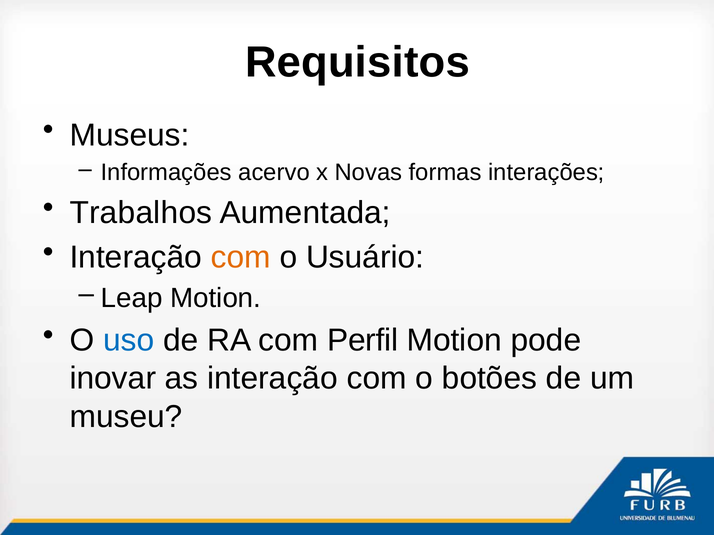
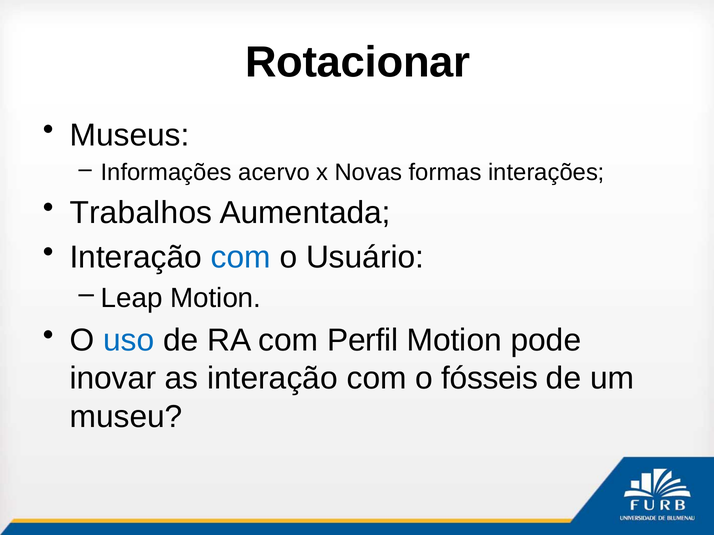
Requisitos: Requisitos -> Rotacionar
com at (241, 257) colour: orange -> blue
botões: botões -> fósseis
